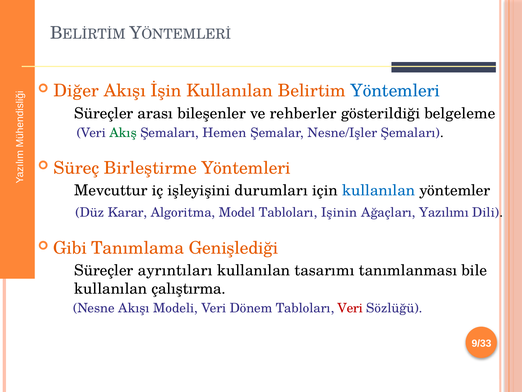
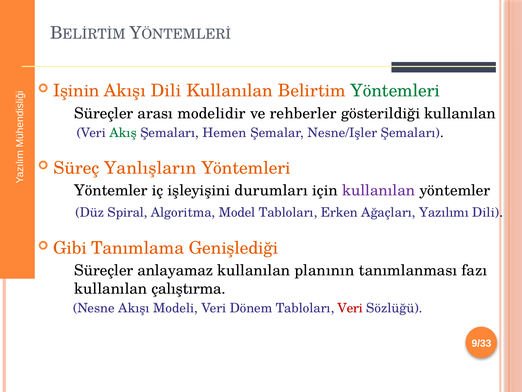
Diğer: Diğer -> Işinin
Akışı İşin: İşin -> Dili
Yöntemleri at (395, 91) colour: blue -> green
bileşenler: bileşenler -> modelidir
gösterildiği belgeleme: belgeleme -> kullanılan
Birleştirme: Birleştirme -> Yanlışların
Mevcuttur at (111, 190): Mevcuttur -> Yöntemler
kullanılan at (379, 190) colour: blue -> purple
Karar: Karar -> Spiral
Işinin: Işinin -> Erken
ayrıntıları: ayrıntıları -> anlayamaz
tasarımı: tasarımı -> planının
bile: bile -> fazı
